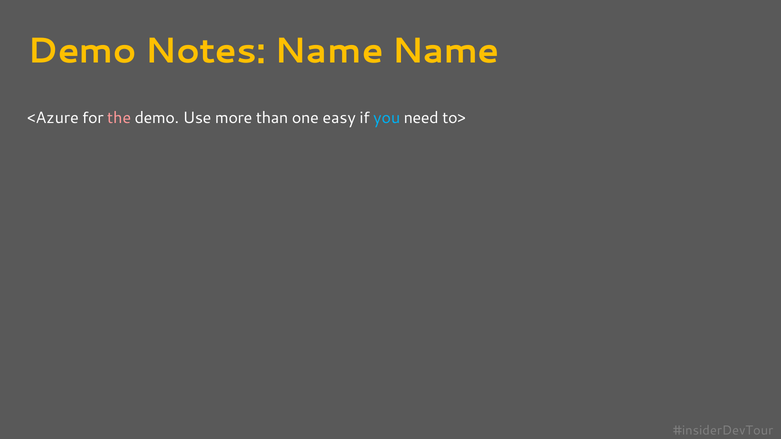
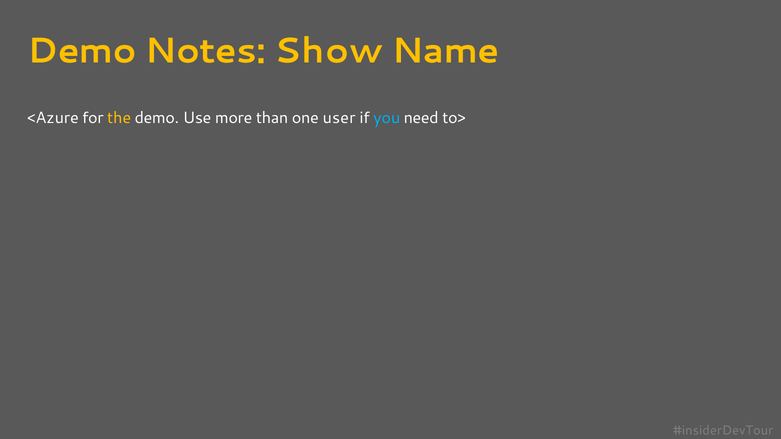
Notes Name: Name -> Show
the colour: pink -> yellow
easy: easy -> user
